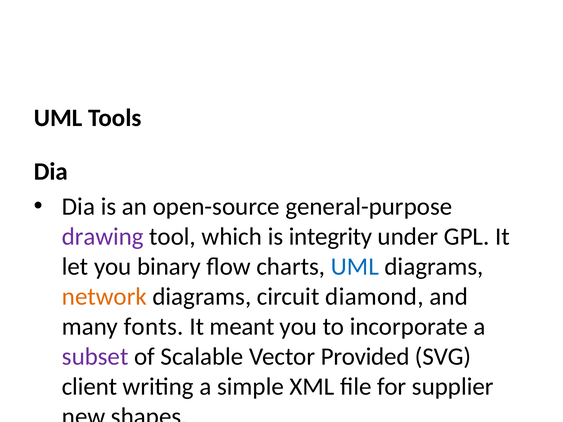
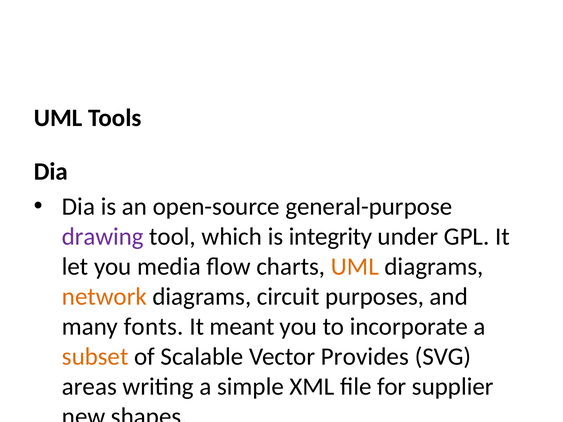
binary: binary -> media
UML at (355, 267) colour: blue -> orange
diamond: diamond -> purposes
subset colour: purple -> orange
Provided: Provided -> Provides
client: client -> areas
